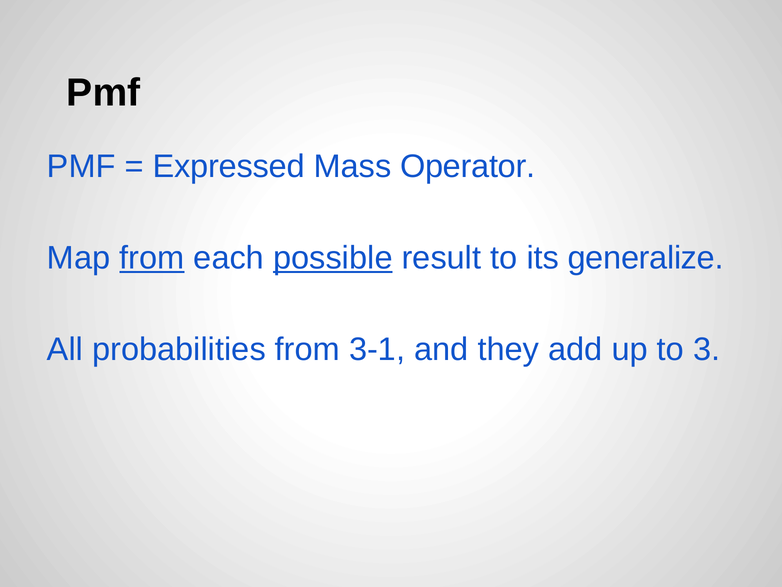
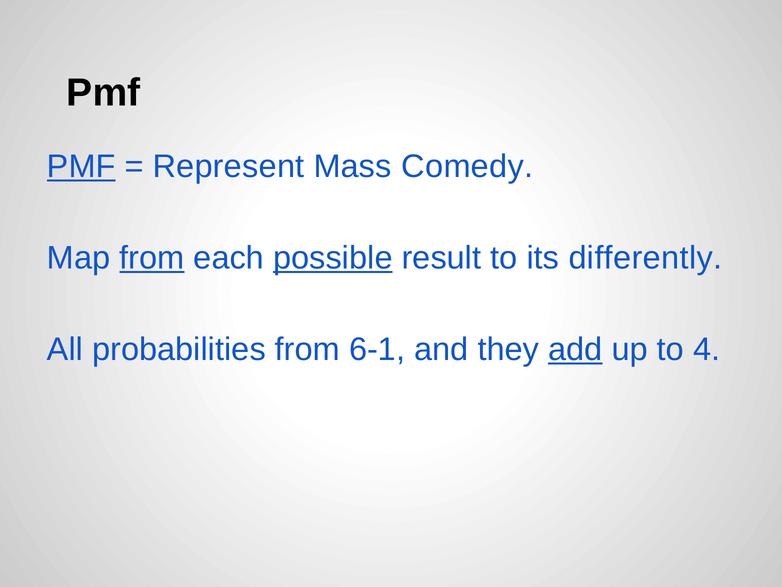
PMF at (81, 166) underline: none -> present
Expressed: Expressed -> Represent
Operator: Operator -> Comedy
generalize: generalize -> differently
3-1: 3-1 -> 6-1
add underline: none -> present
3: 3 -> 4
